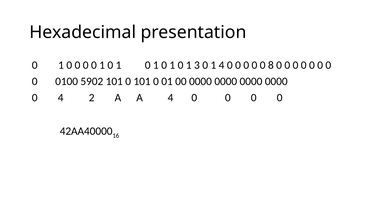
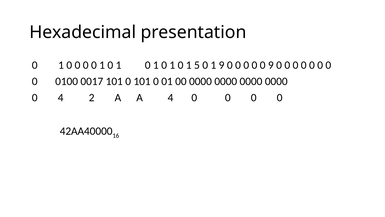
3: 3 -> 5
1 4: 4 -> 9
0 8: 8 -> 9
5902: 5902 -> 0017
